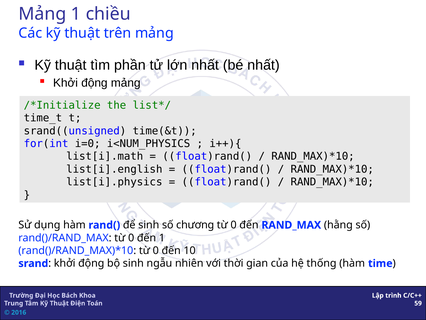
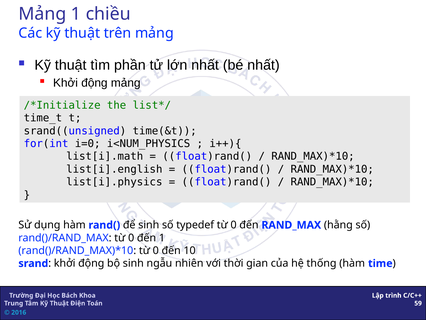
chương: chương -> typedef
